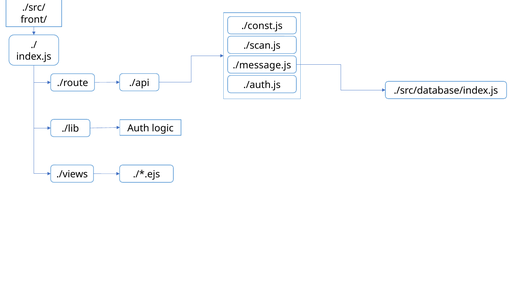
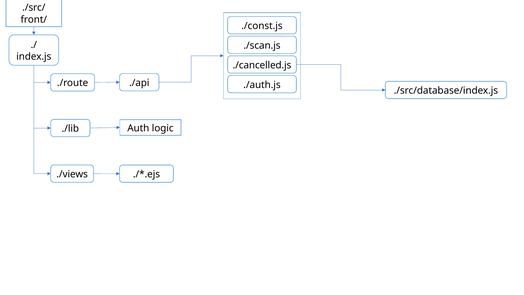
./message.js: ./message.js -> ./cancelled.js
